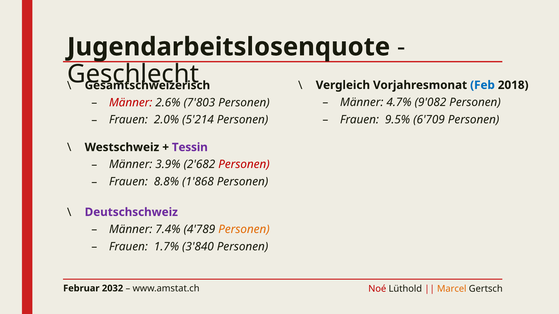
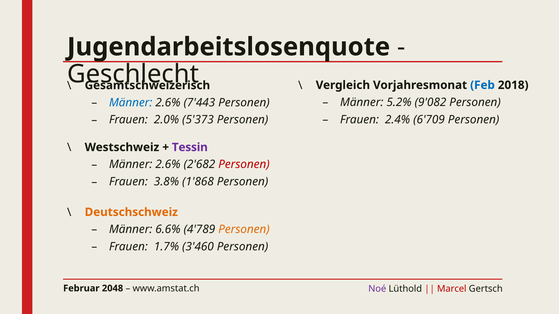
4.7%: 4.7% -> 5.2%
Männer at (131, 103) colour: red -> blue
7'803: 7'803 -> 7'443
9.5%: 9.5% -> 2.4%
5'214: 5'214 -> 5'373
3.9% at (168, 165): 3.9% -> 2.6%
8.8%: 8.8% -> 3.8%
Deutschschweiz colour: purple -> orange
7.4%: 7.4% -> 6.6%
3'840: 3'840 -> 3'460
Noé colour: red -> purple
Marcel colour: orange -> red
2032: 2032 -> 2048
